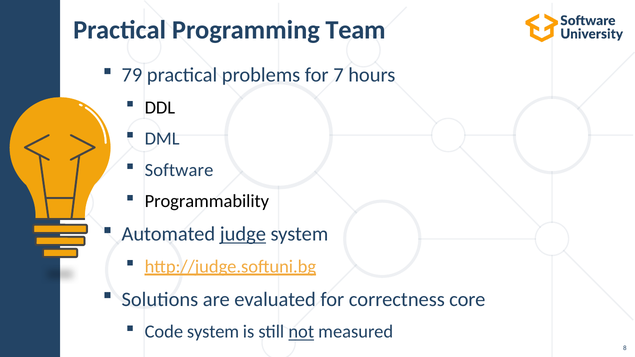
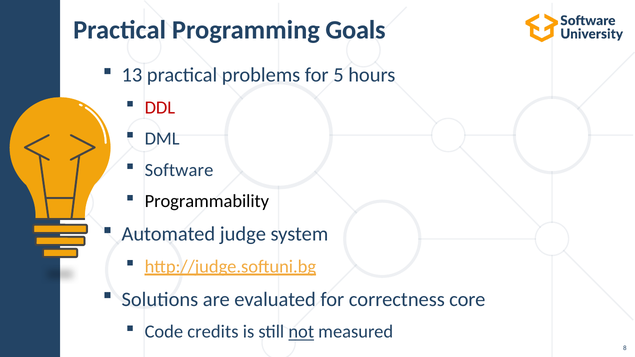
Team: Team -> Goals
79: 79 -> 13
7: 7 -> 5
DDL colour: black -> red
judge underline: present -> none
Code system: system -> credits
